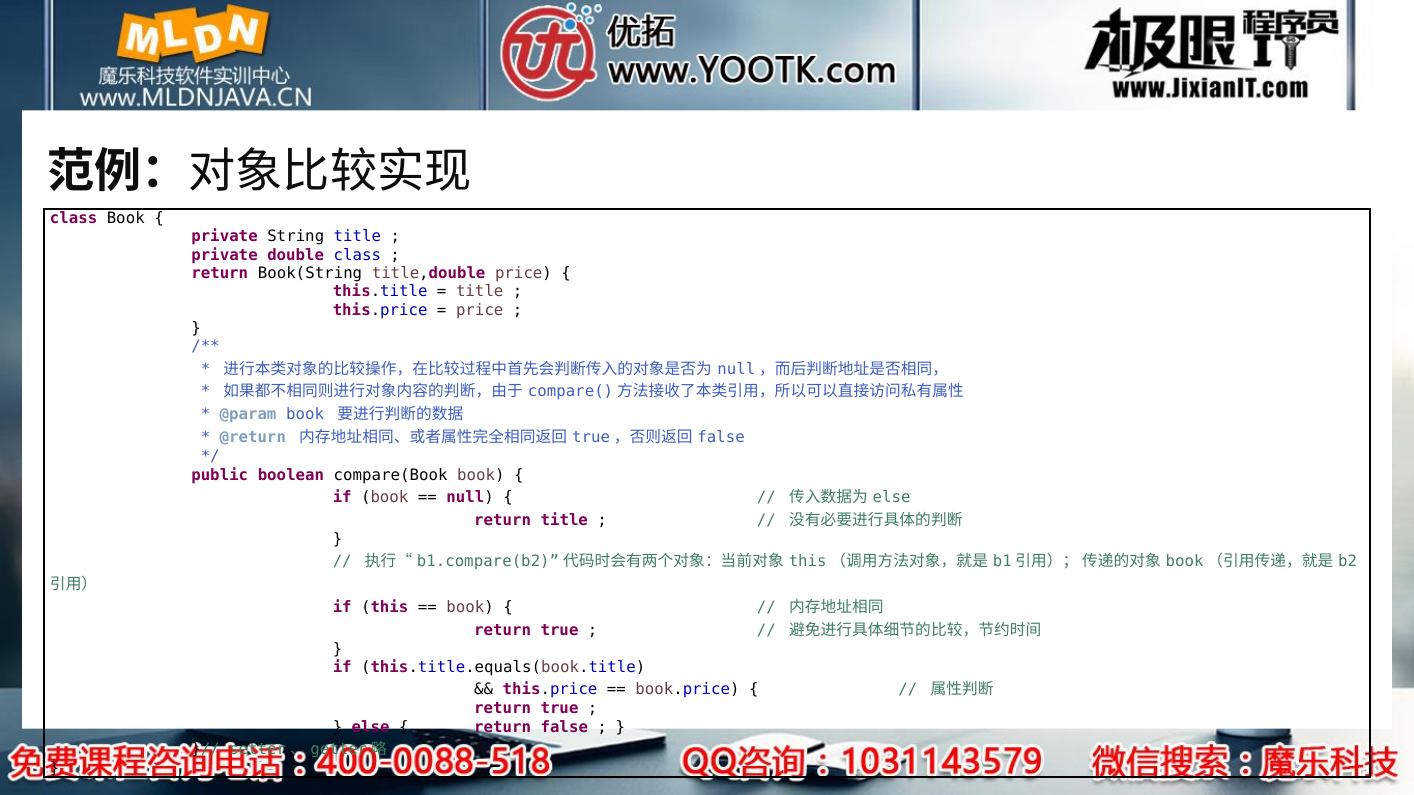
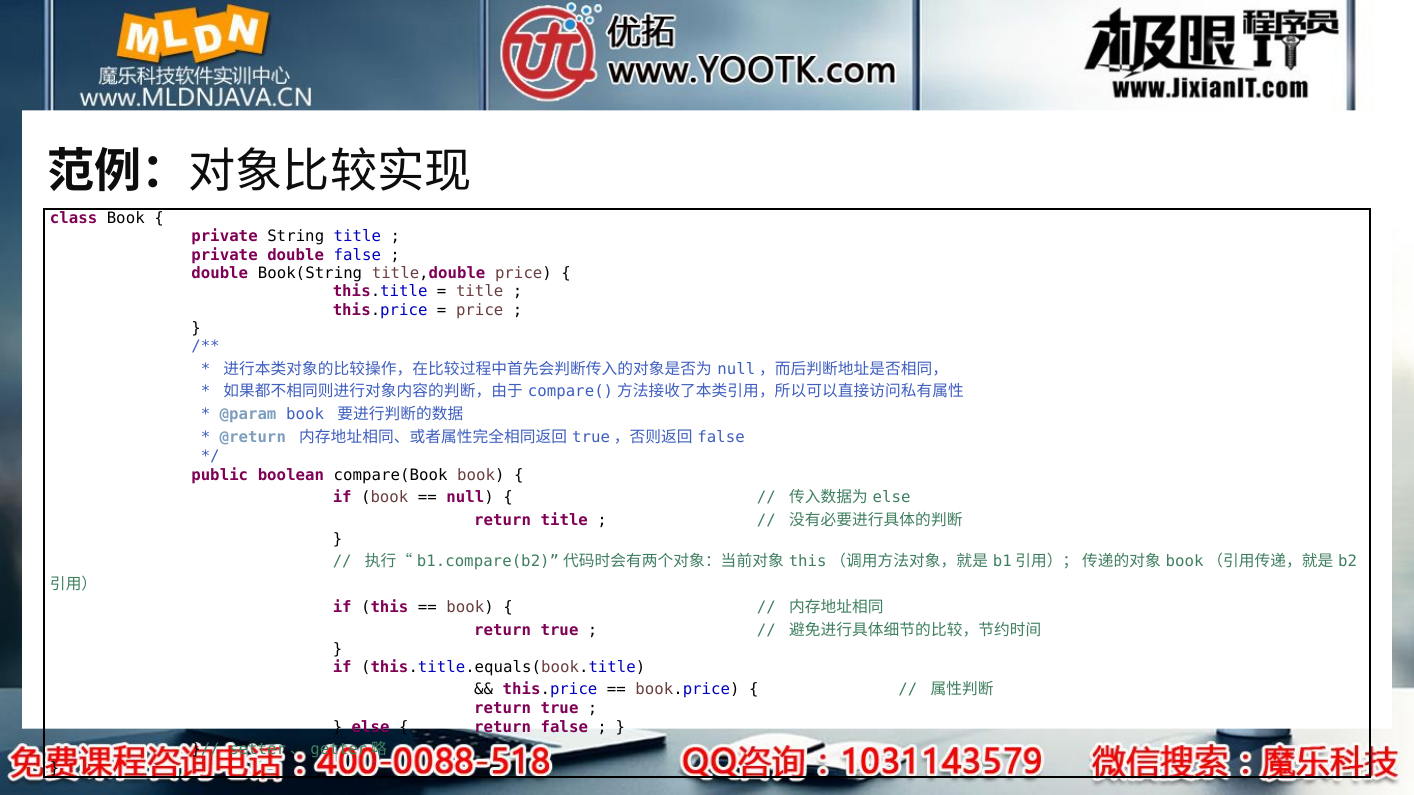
double class: class -> false
return at (220, 273): return -> double
